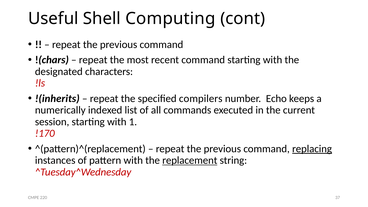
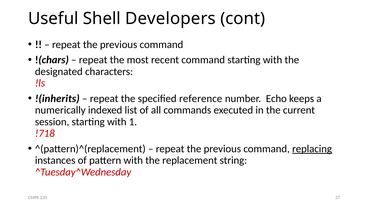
Computing: Computing -> Developers
compilers: compilers -> reference
!170: !170 -> !718
replacement underline: present -> none
